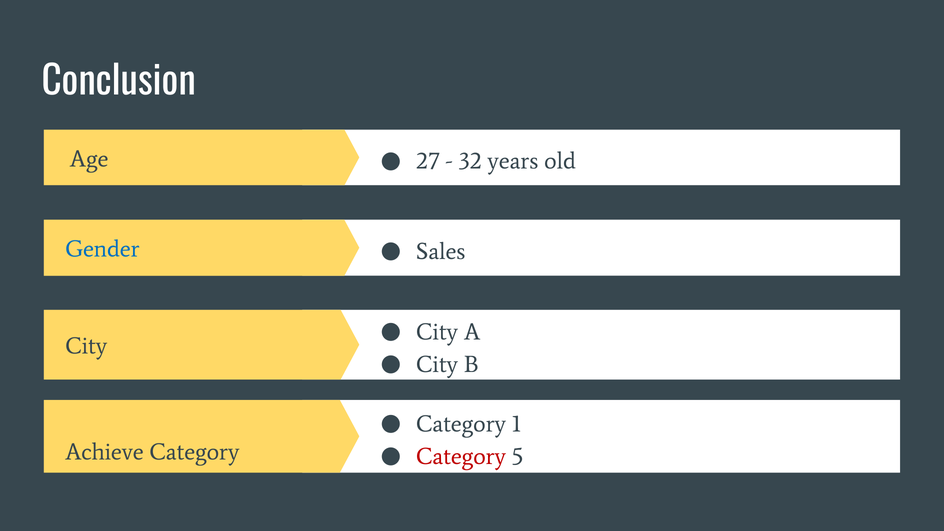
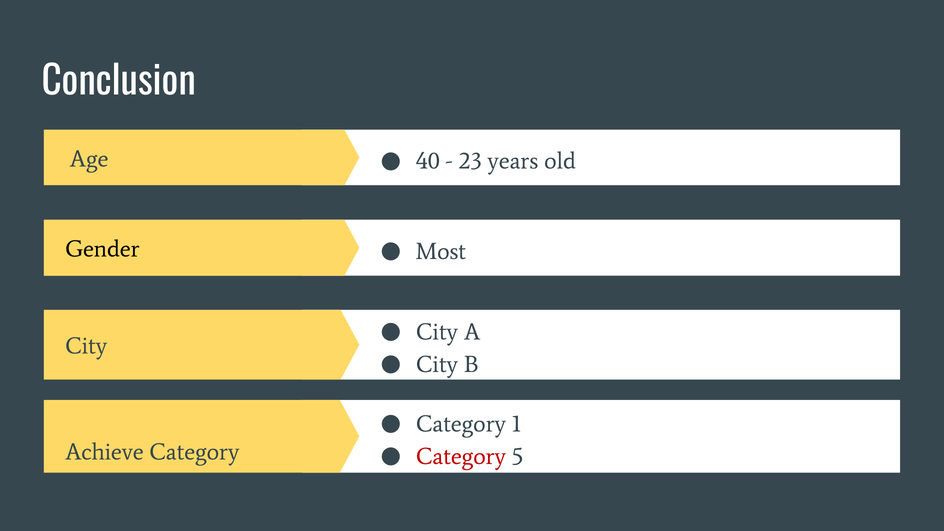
27: 27 -> 40
32: 32 -> 23
Gender colour: blue -> black
Sales: Sales -> Most
